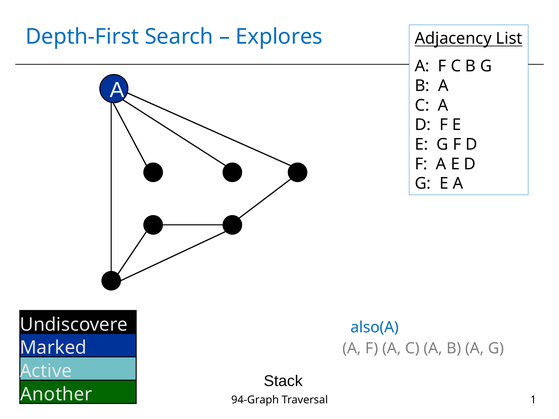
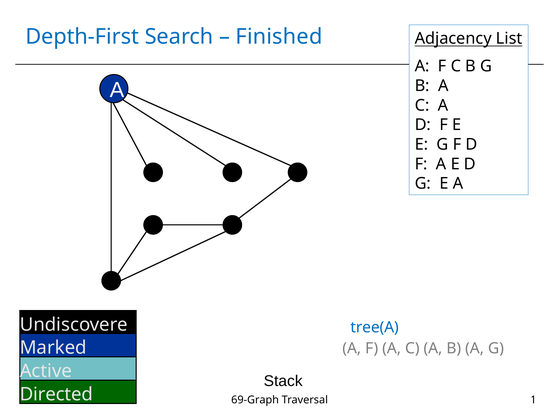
Explores: Explores -> Finished
also(A: also(A -> tree(A
Another: Another -> Directed
94-Graph: 94-Graph -> 69-Graph
